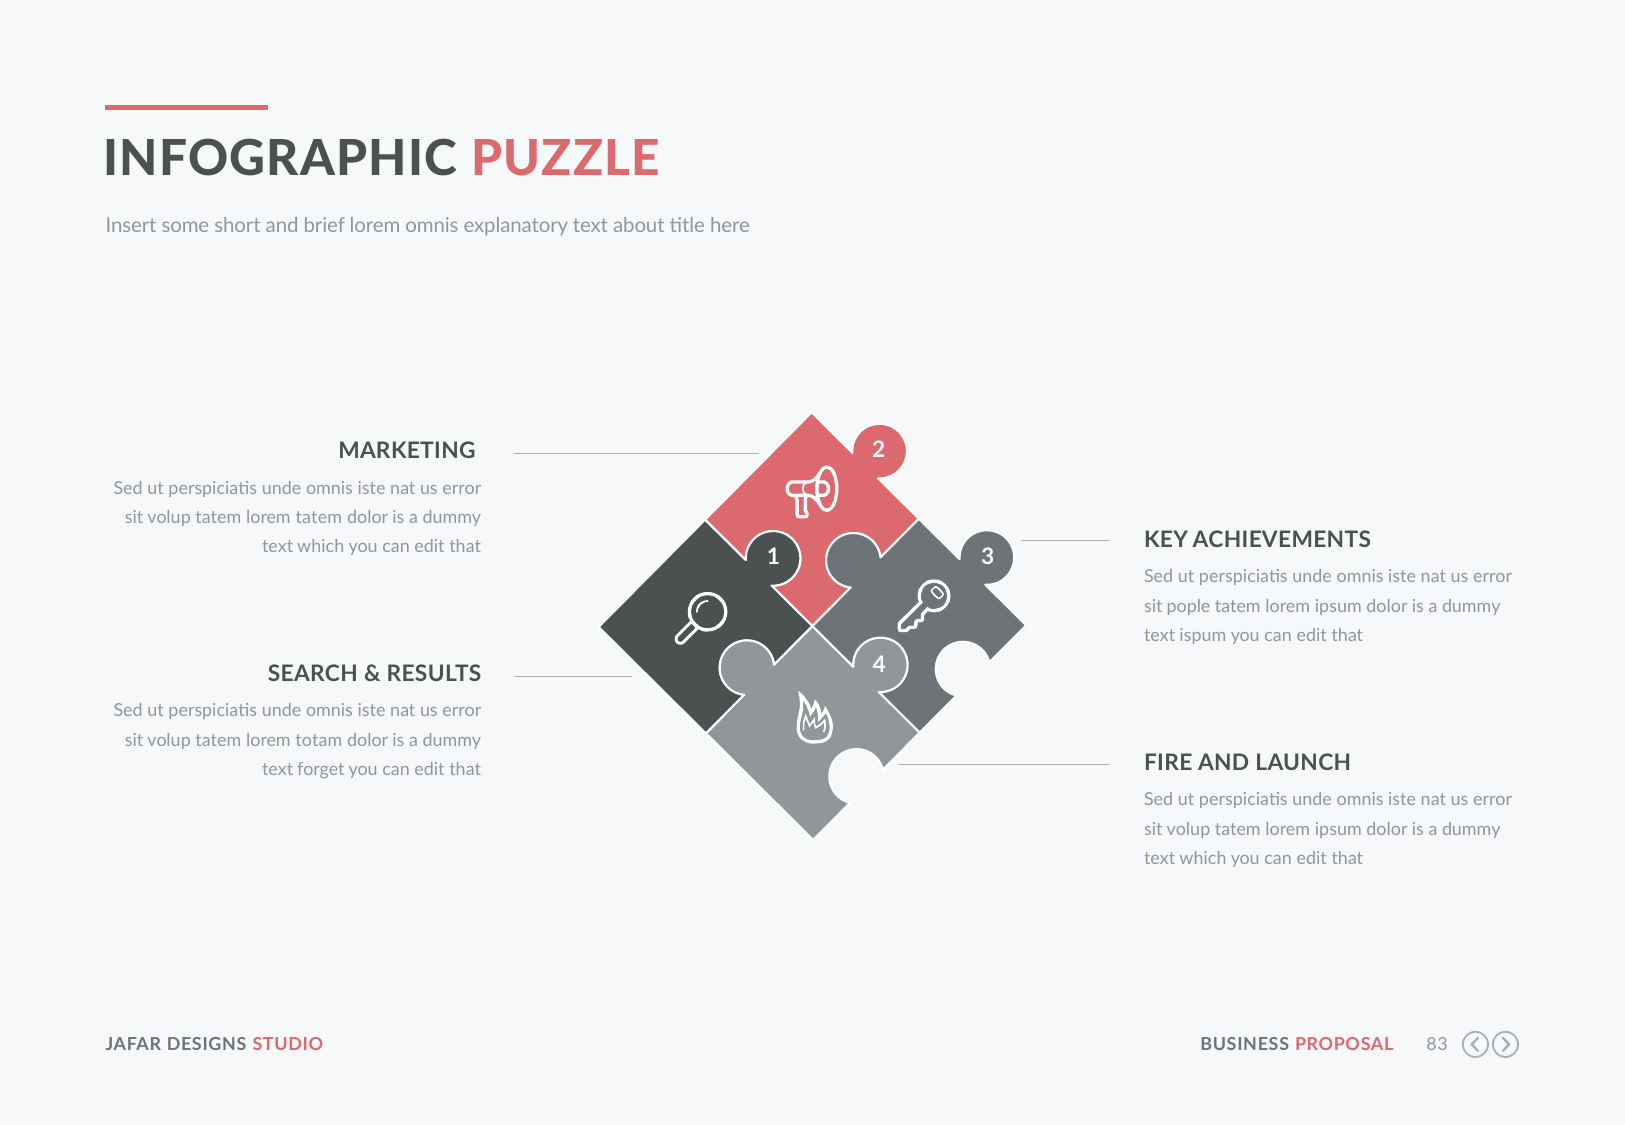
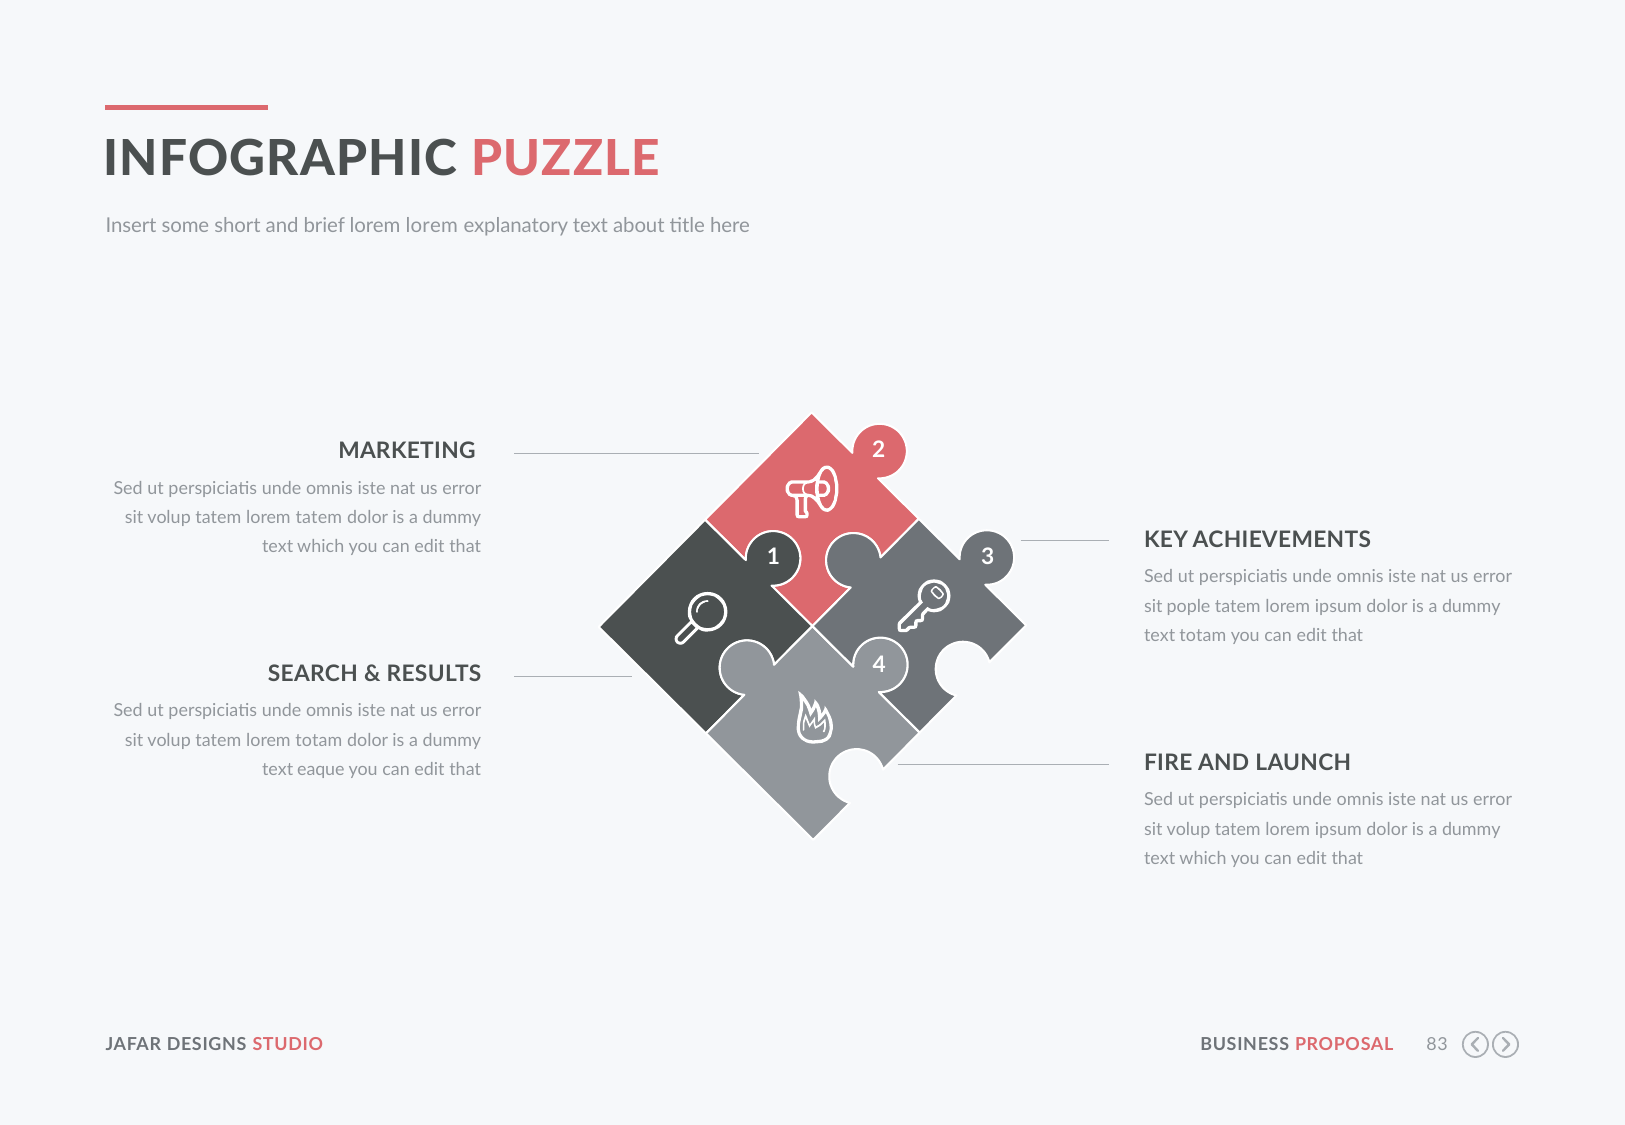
lorem omnis: omnis -> lorem
text ispum: ispum -> totam
forget: forget -> eaque
